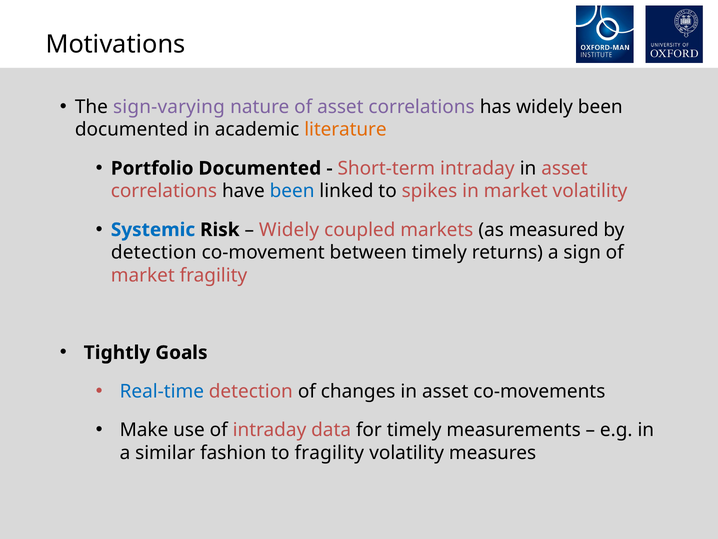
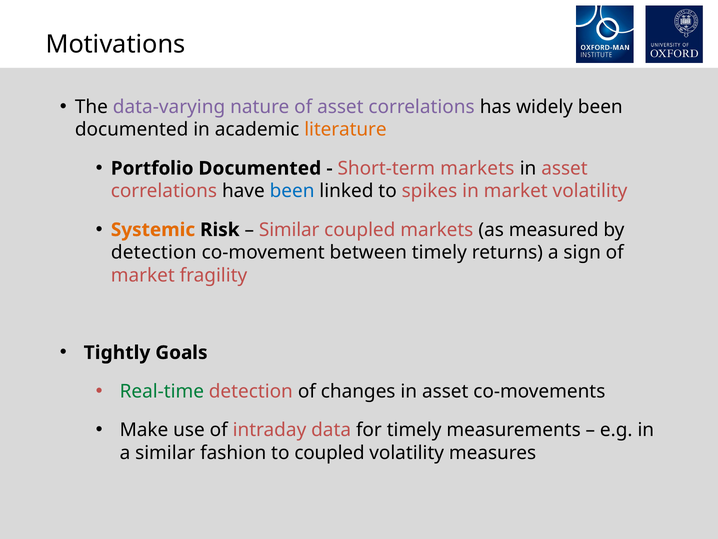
sign-varying: sign-varying -> data-varying
Short-term intraday: intraday -> markets
Systemic colour: blue -> orange
Widely at (289, 230): Widely -> Similar
Real-time colour: blue -> green
to fragility: fragility -> coupled
